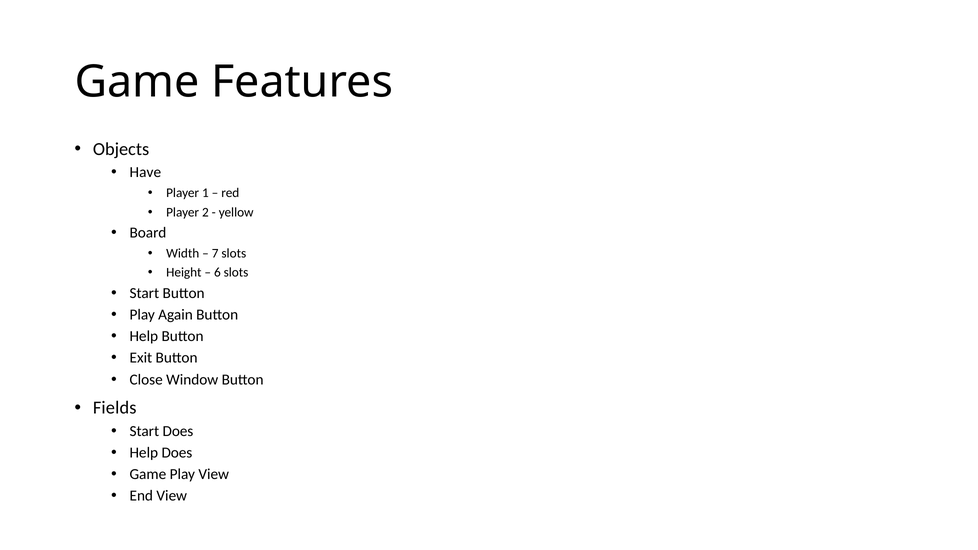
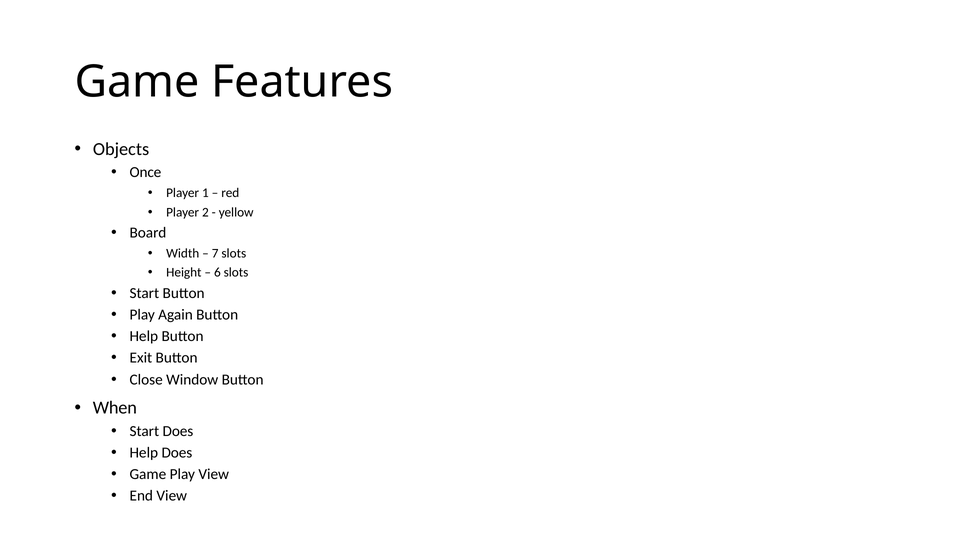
Have: Have -> Once
Fields: Fields -> When
